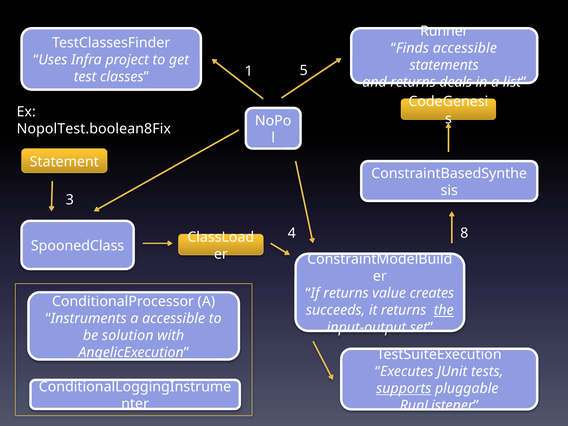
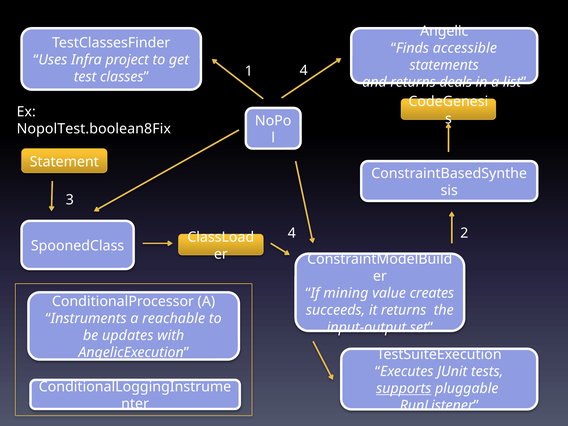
Runner: Runner -> Angelic
1 5: 5 -> 4
8: 8 -> 2
If returns: returns -> mining
the underline: present -> none
a accessible: accessible -> reachable
solution: solution -> updates
